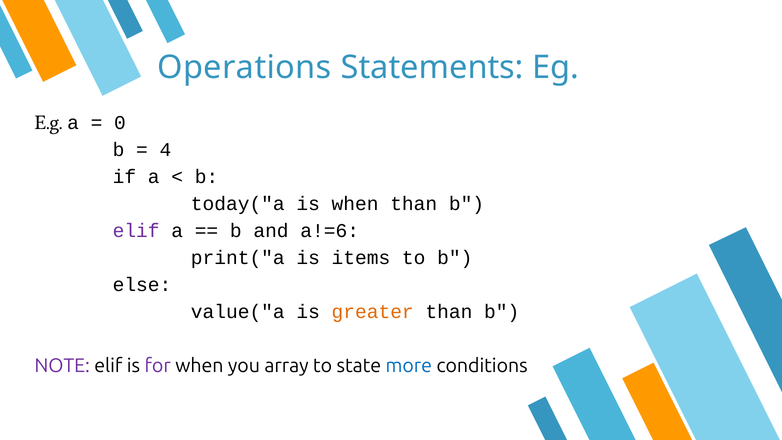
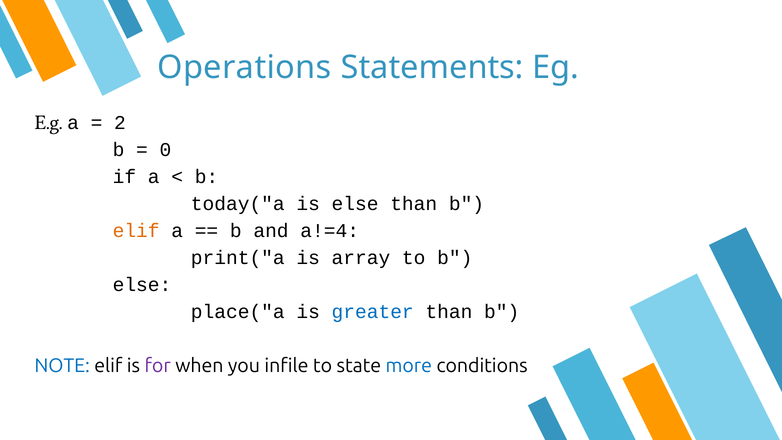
0: 0 -> 2
4: 4 -> 0
is when: when -> else
elif at (136, 231) colour: purple -> orange
a!=6: a!=6 -> a!=4
items: items -> array
value("a: value("a -> place("a
greater colour: orange -> blue
NOTE colour: purple -> blue
array: array -> infile
